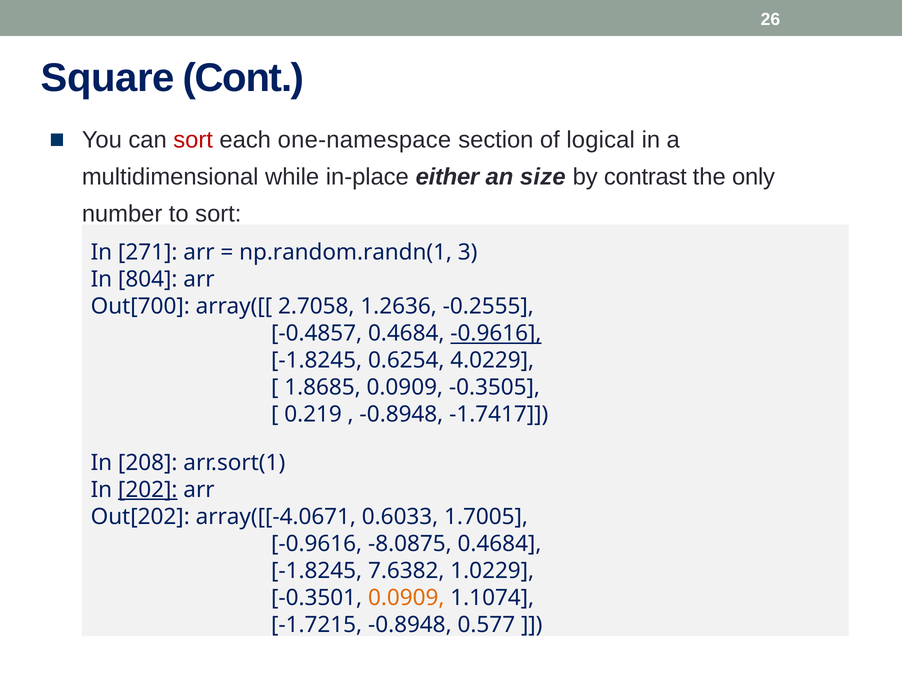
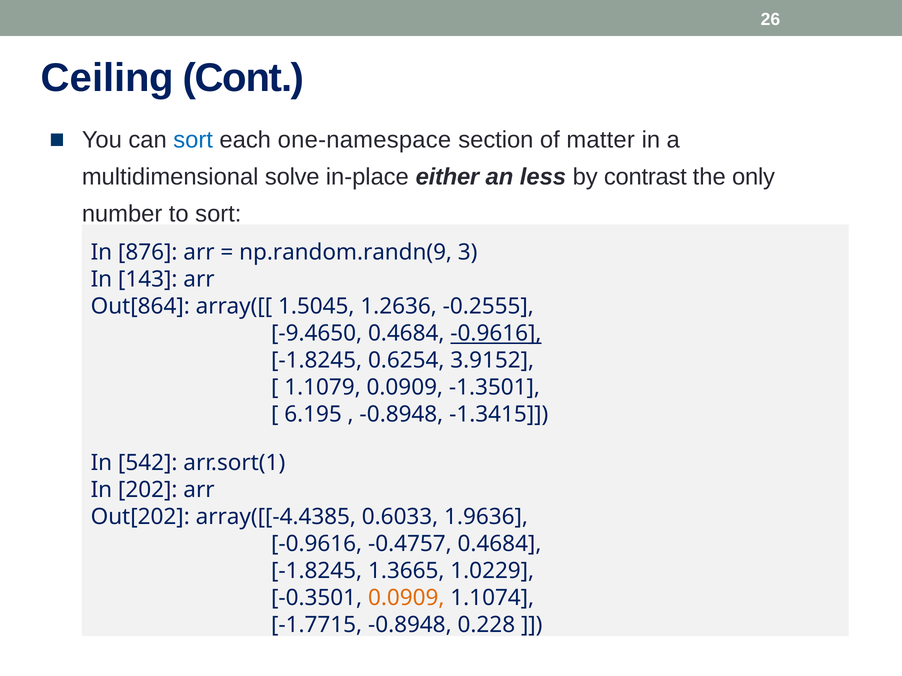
Square: Square -> Ceiling
sort at (193, 140) colour: red -> blue
logical: logical -> matter
while: while -> solve
size: size -> less
271: 271 -> 876
np.random.randn(1: np.random.randn(1 -> np.random.randn(9
804: 804 -> 143
Out[700: Out[700 -> Out[864
2.7058: 2.7058 -> 1.5045
-0.4857: -0.4857 -> -9.4650
4.0229: 4.0229 -> 3.9152
1.8685: 1.8685 -> 1.1079
-0.3505: -0.3505 -> -1.3501
0.219: 0.219 -> 6.195
-1.7417: -1.7417 -> -1.3415
208: 208 -> 542
202 underline: present -> none
array([[-4.0671: array([[-4.0671 -> array([[-4.4385
1.7005: 1.7005 -> 1.9636
-8.0875: -8.0875 -> -0.4757
7.6382: 7.6382 -> 1.3665
-1.7215: -1.7215 -> -1.7715
0.577: 0.577 -> 0.228
